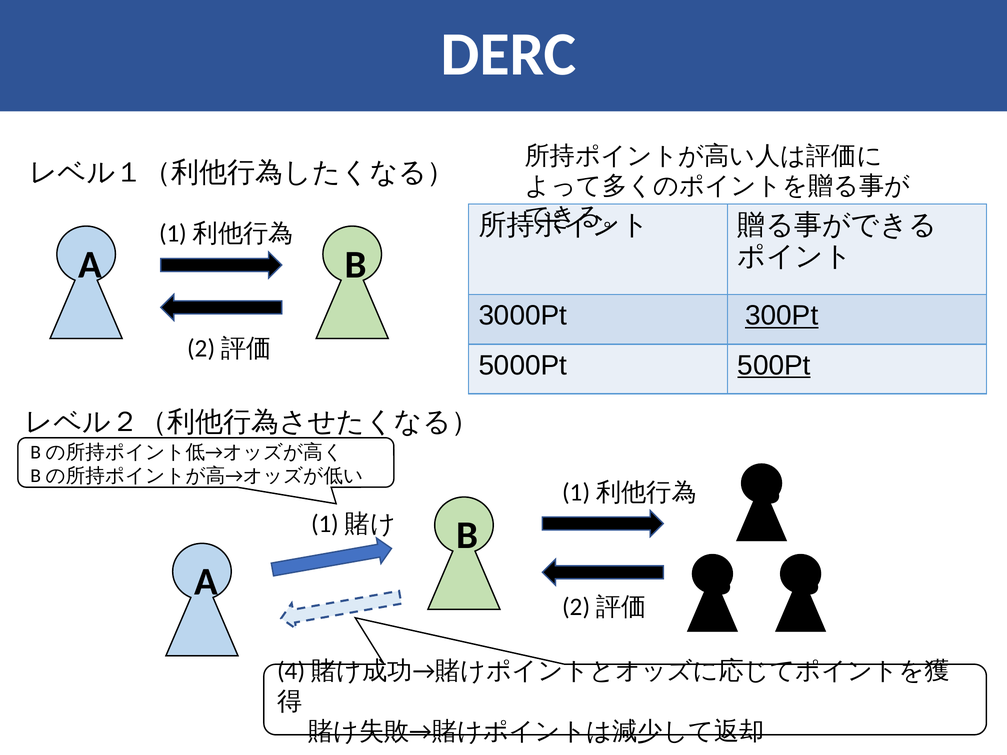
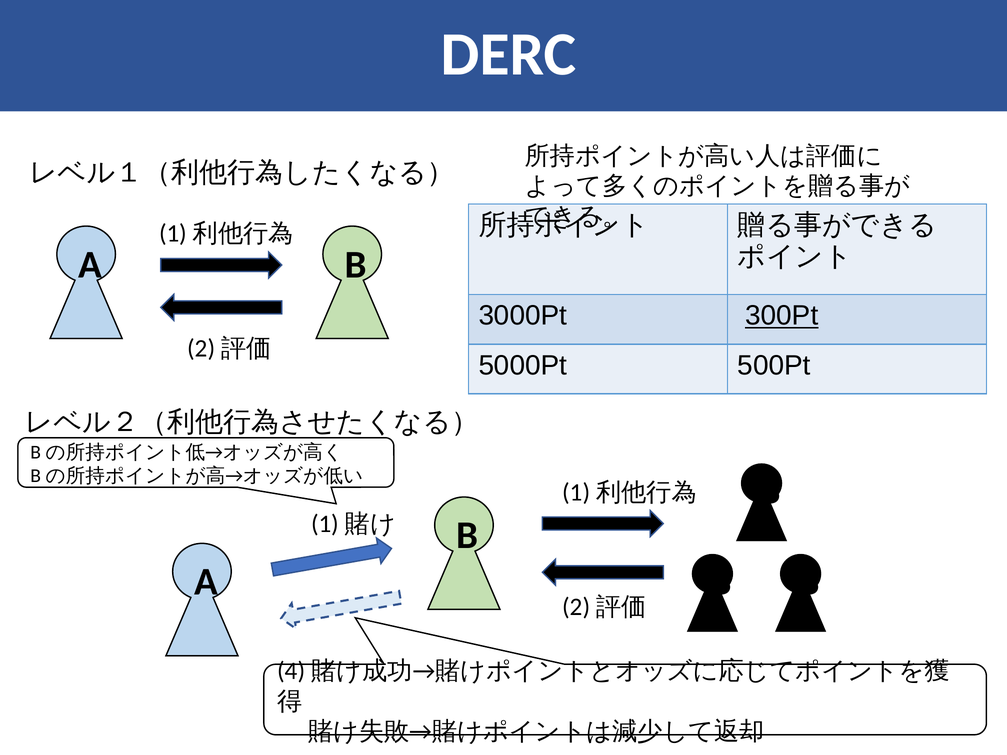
500Pt underline: present -> none
